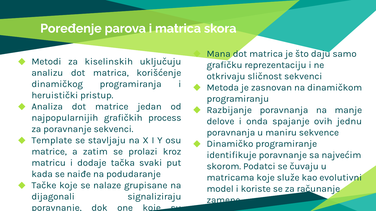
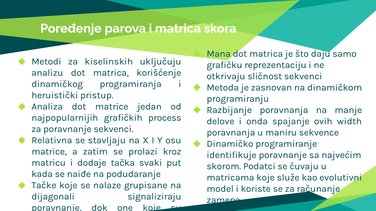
jednu: jednu -> width
Template: Template -> Relativna
